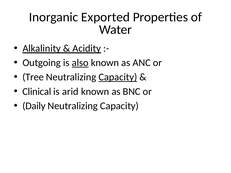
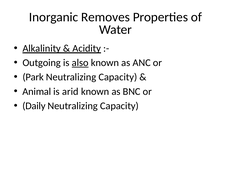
Exported: Exported -> Removes
Tree: Tree -> Park
Capacity at (118, 77) underline: present -> none
Clinical: Clinical -> Animal
